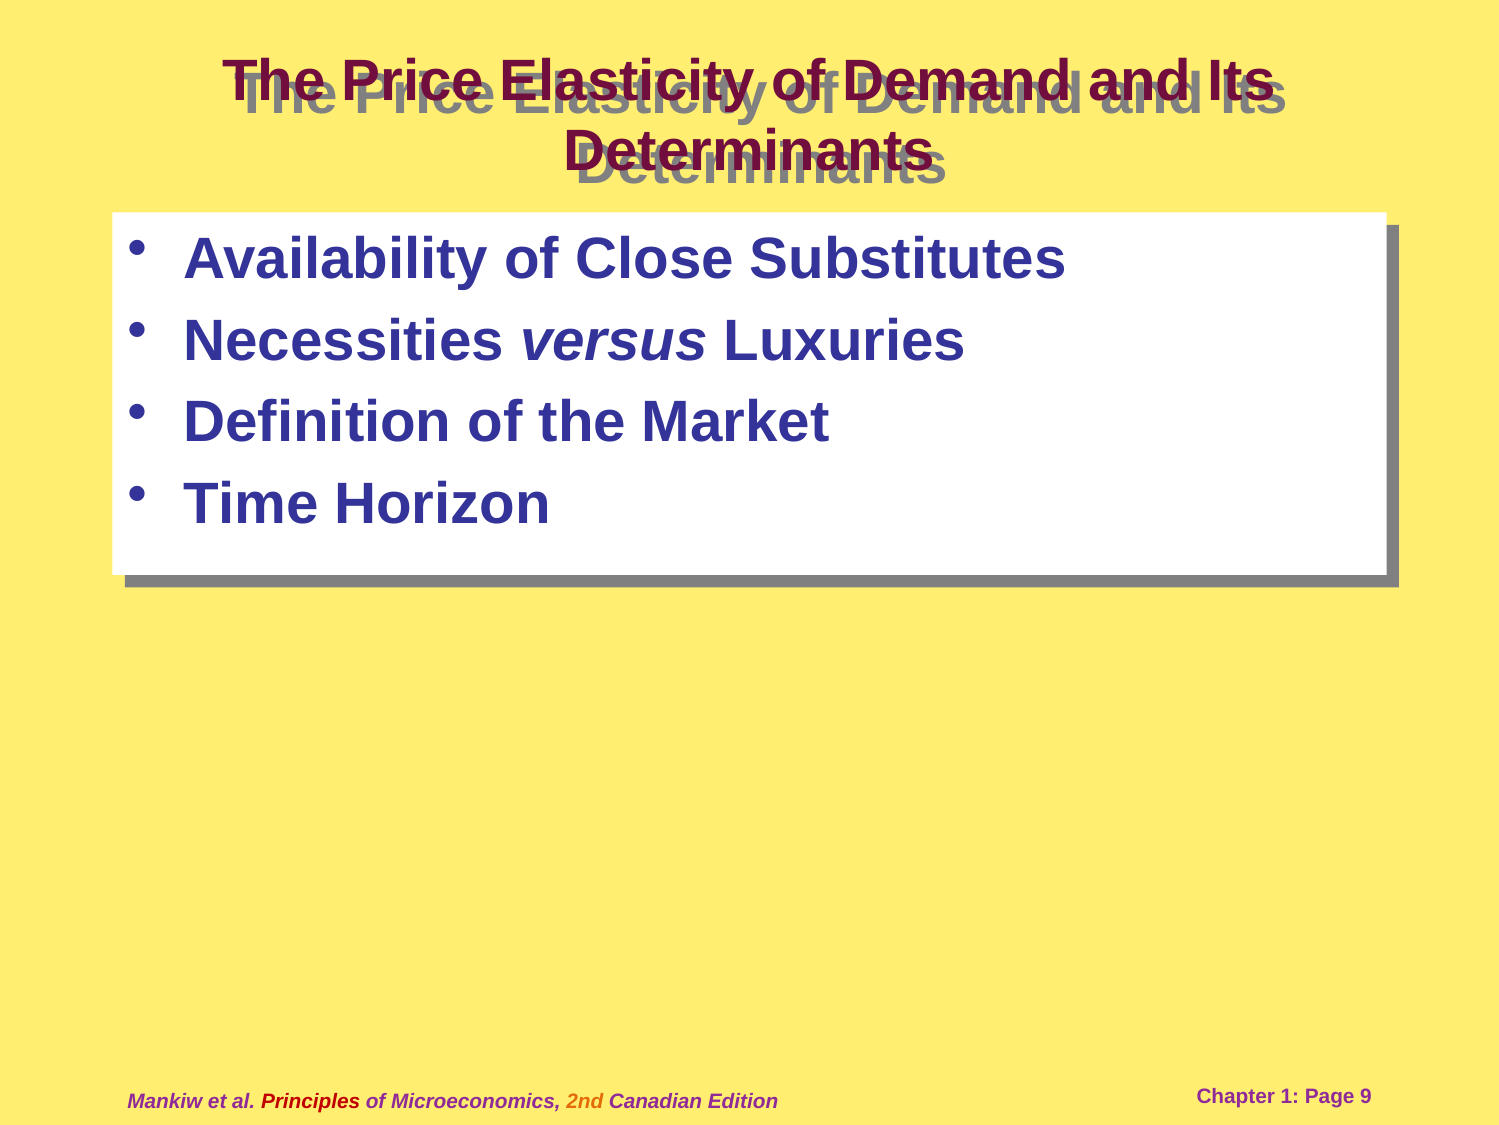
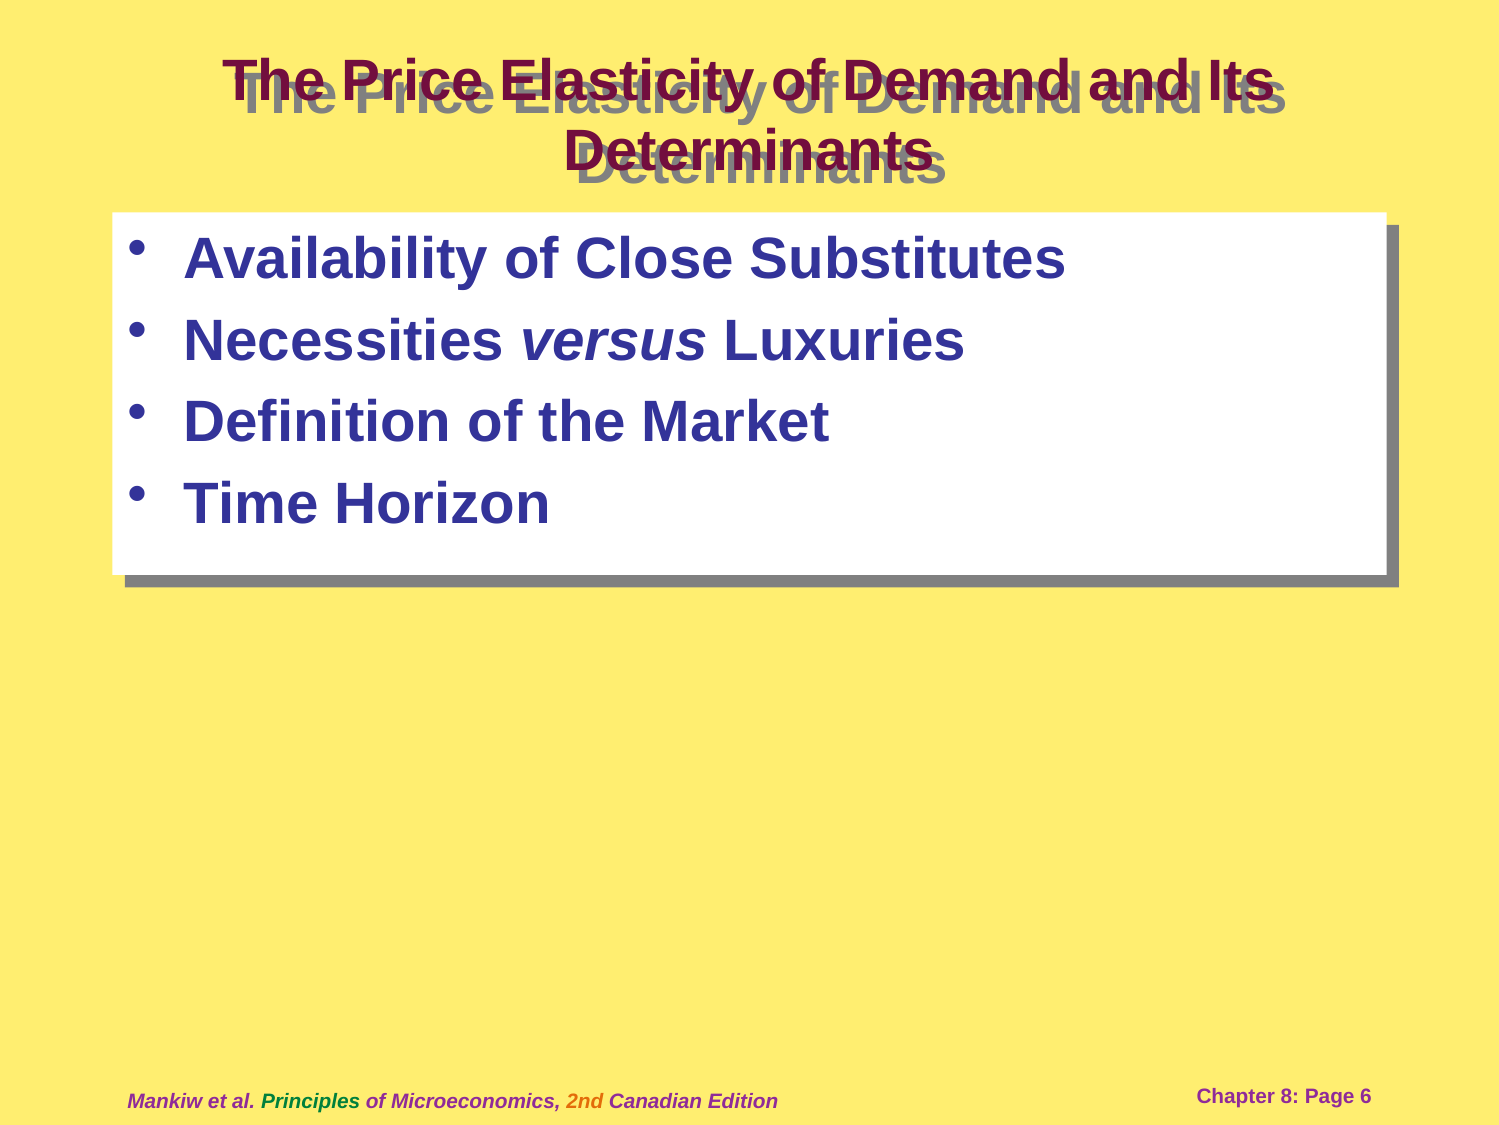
Principles colour: red -> green
1: 1 -> 8
9: 9 -> 6
